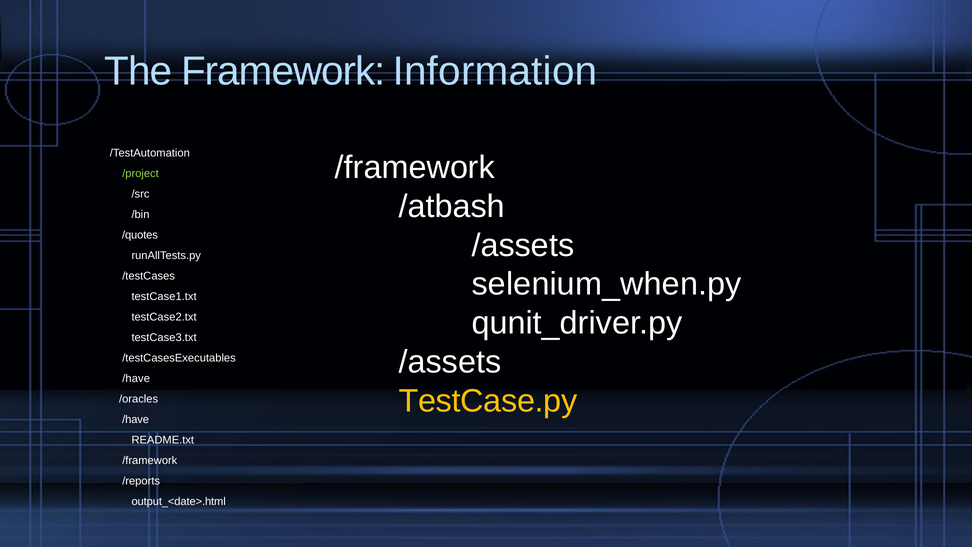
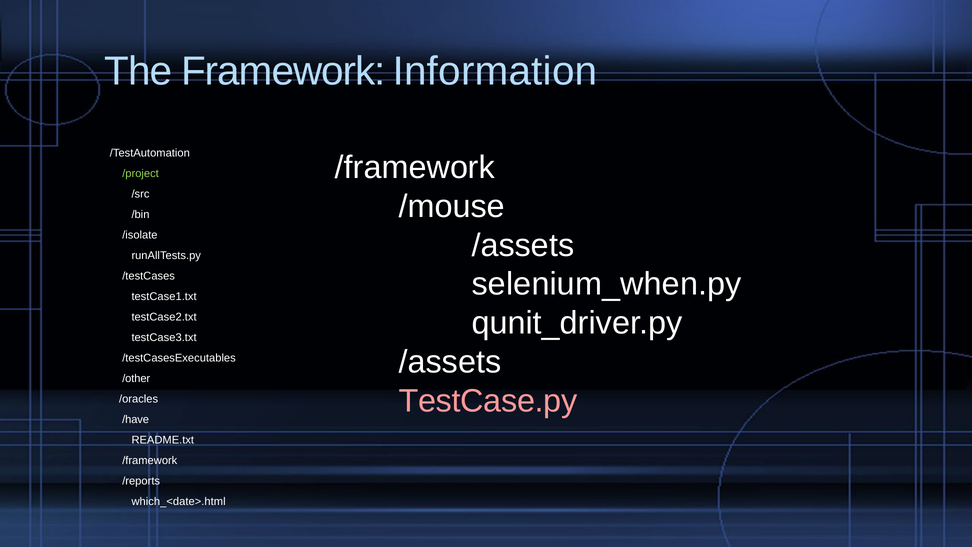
/atbash: /atbash -> /mouse
/quotes: /quotes -> /isolate
/have at (136, 378): /have -> /other
TestCase.py colour: yellow -> pink
output_<date>.html: output_<date>.html -> which_<date>.html
